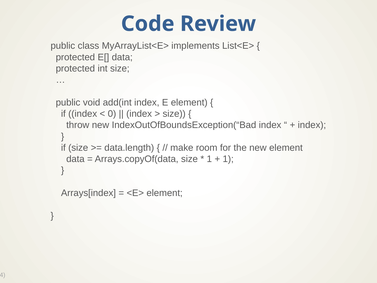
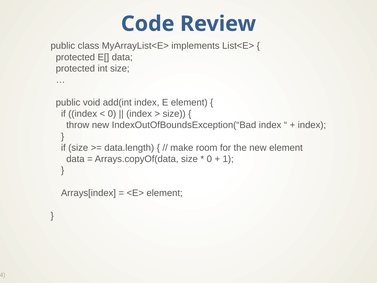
1 at (209, 159): 1 -> 0
